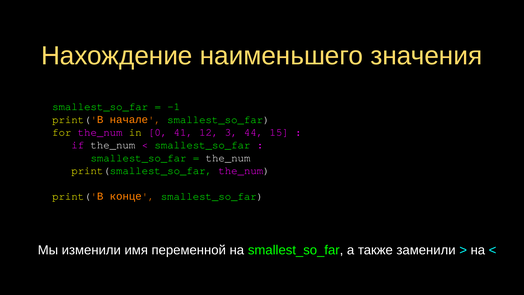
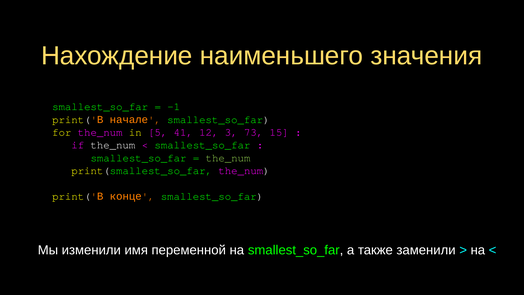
0: 0 -> 5
44: 44 -> 73
the_num at (228, 158) colour: white -> light green
